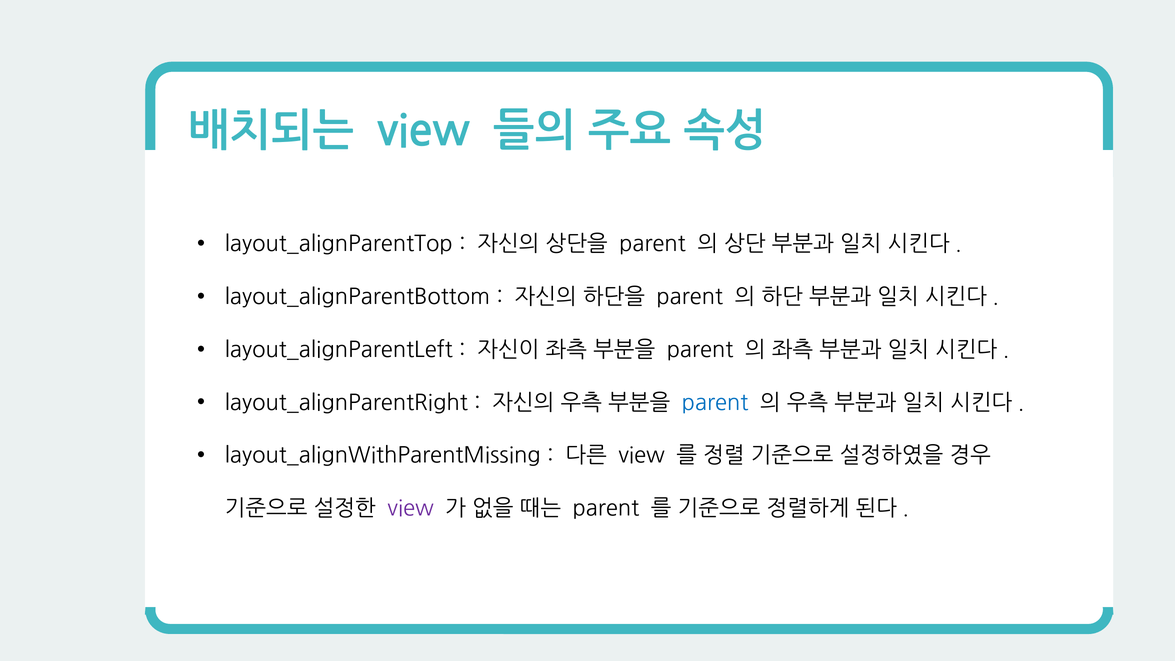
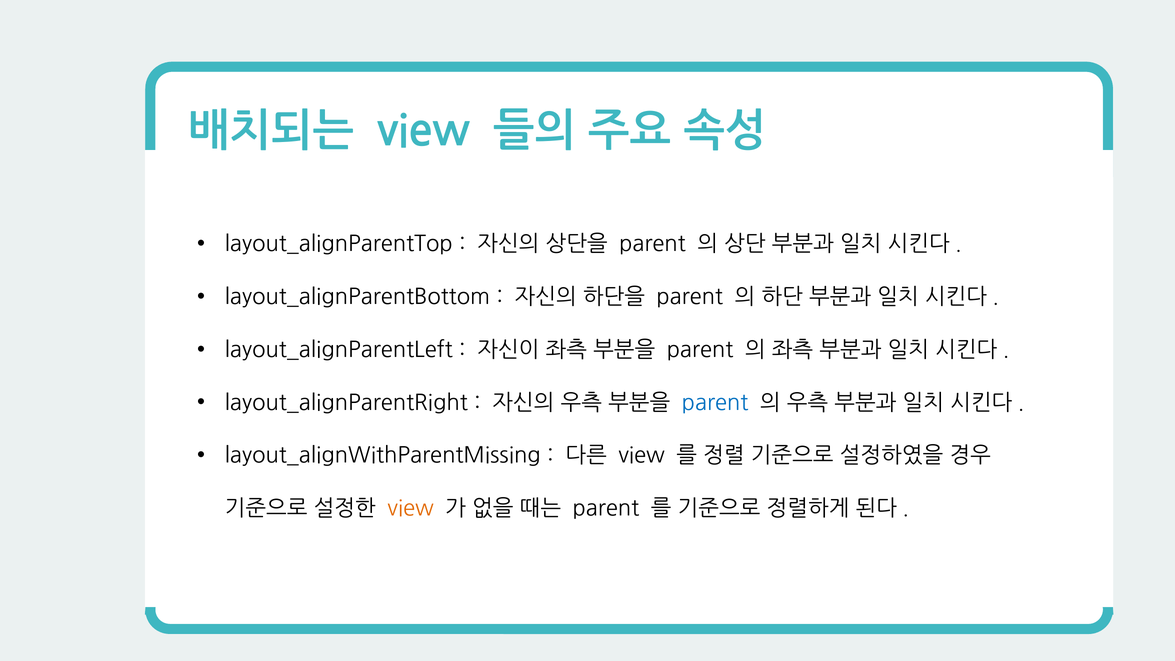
view at (411, 508) colour: purple -> orange
